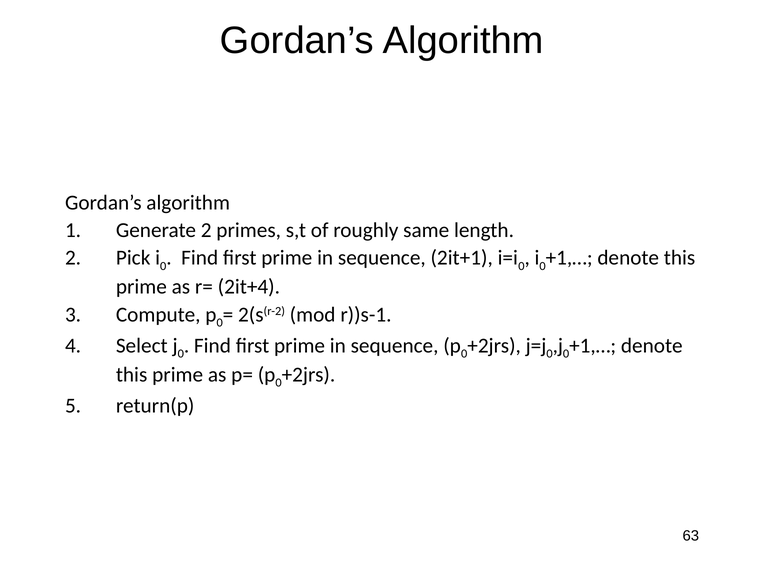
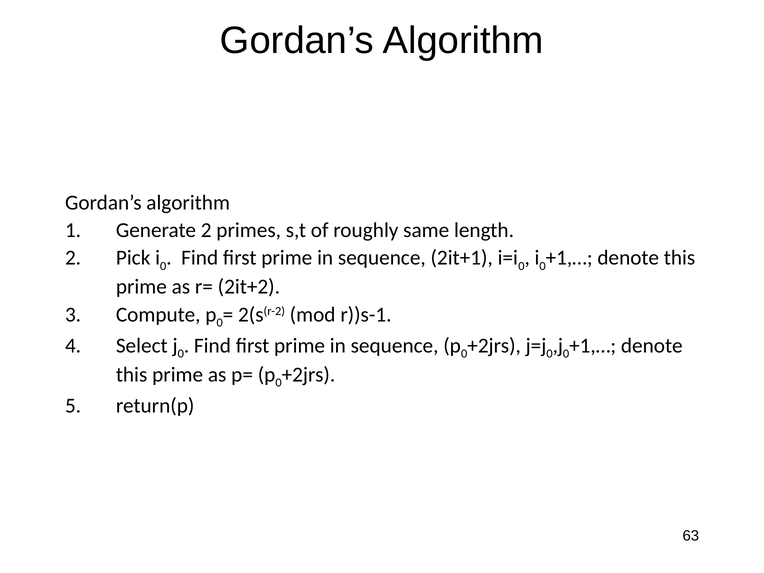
2it+4: 2it+4 -> 2it+2
